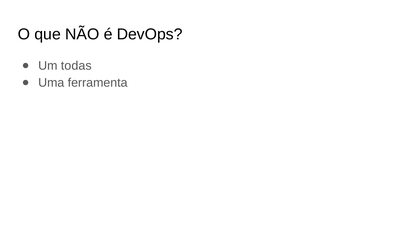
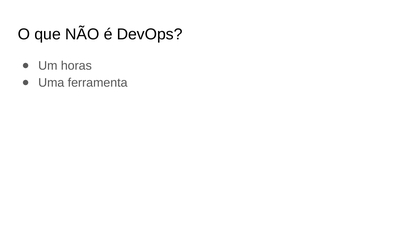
todas: todas -> horas
